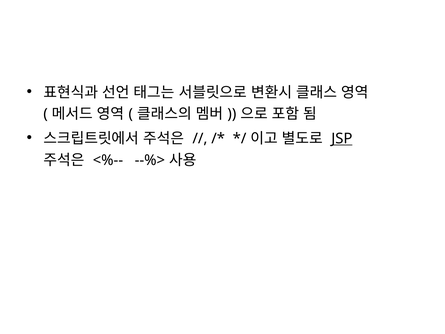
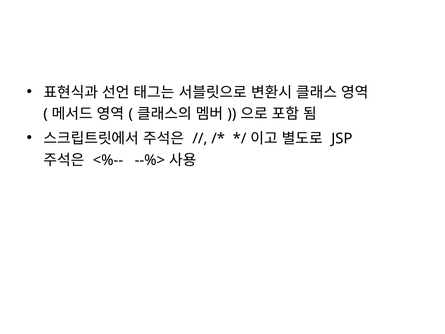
JSP underline: present -> none
